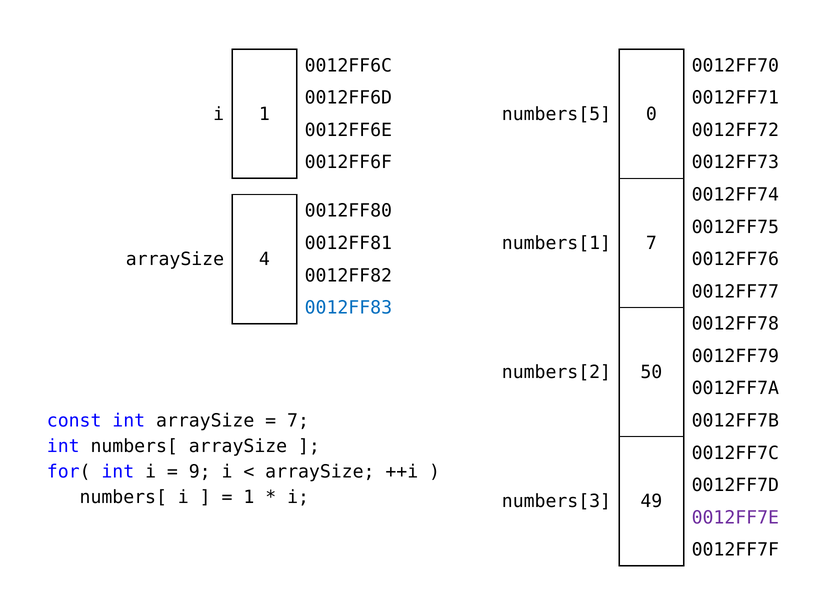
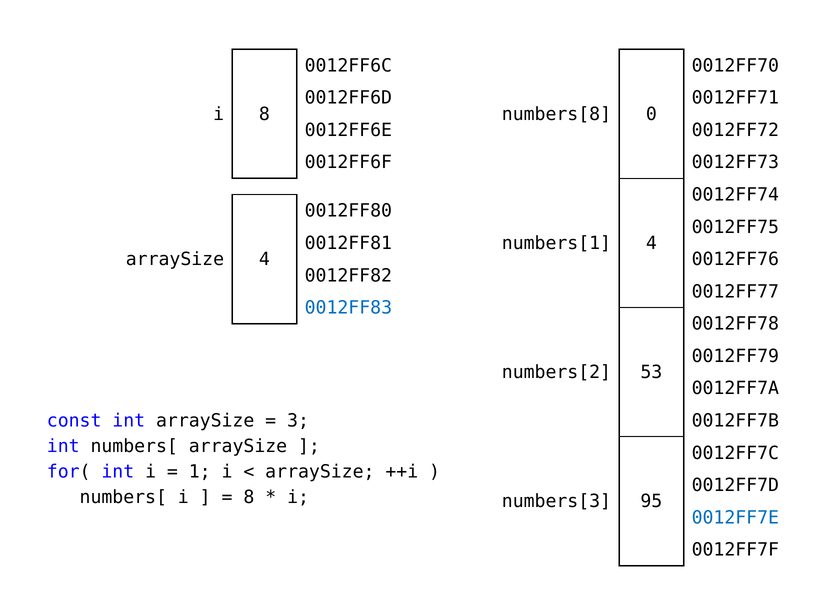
i 1: 1 -> 8
numbers[5: numbers[5 -> numbers[8
numbers[1 7: 7 -> 4
50: 50 -> 53
7 at (298, 420): 7 -> 3
9: 9 -> 1
1 at (249, 497): 1 -> 8
49: 49 -> 95
0012FF7E colour: purple -> blue
